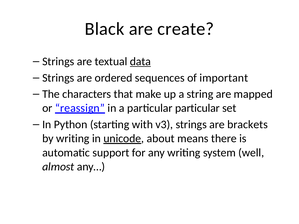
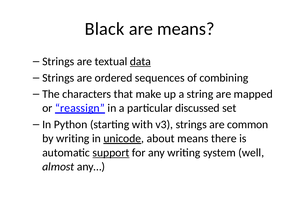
are create: create -> means
important: important -> combining
particular particular: particular -> discussed
brackets: brackets -> common
support underline: none -> present
